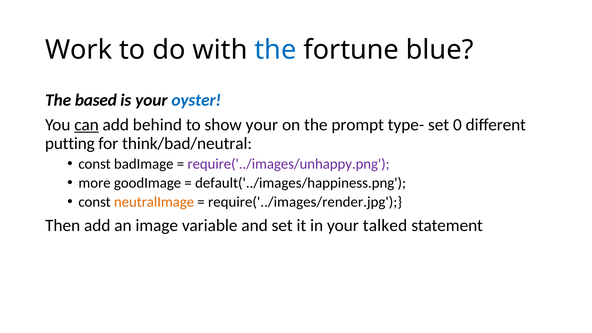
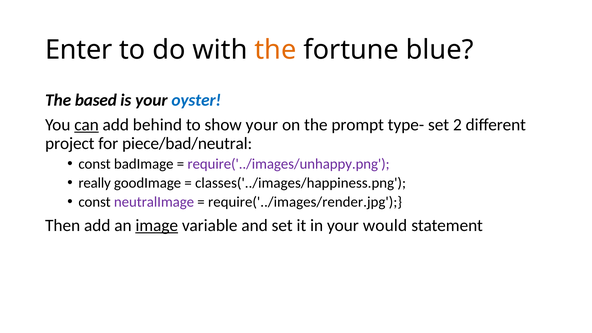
Work: Work -> Enter
the at (275, 50) colour: blue -> orange
0: 0 -> 2
putting: putting -> project
think/bad/neutral: think/bad/neutral -> piece/bad/neutral
more: more -> really
default('../images/happiness.png: default('../images/happiness.png -> classes('../images/happiness.png
neutralImage colour: orange -> purple
image underline: none -> present
talked: talked -> would
